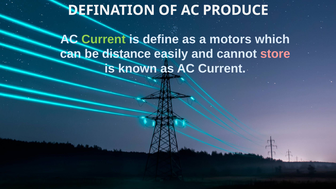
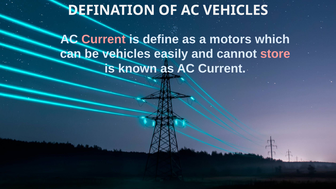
AC PRODUCE: PRODUCE -> VEHICLES
Current at (104, 39) colour: light green -> pink
be distance: distance -> vehicles
